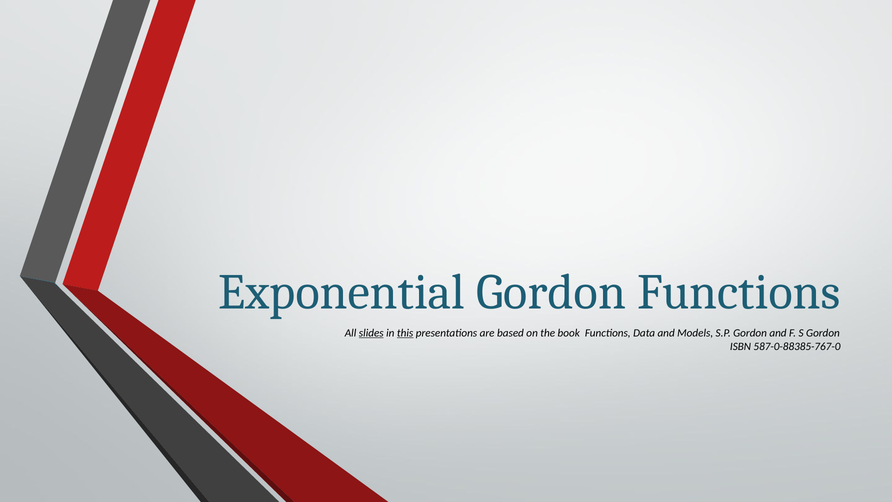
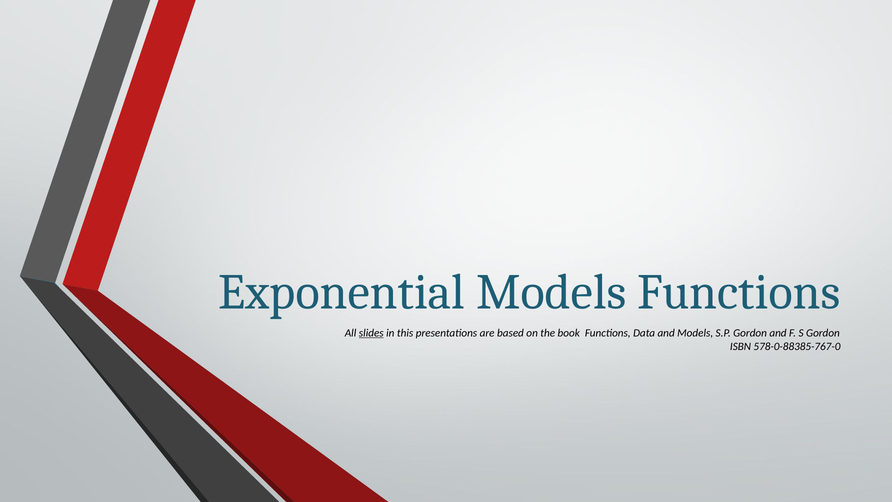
Exponential Gordon: Gordon -> Models
this underline: present -> none
587-0-88385-767-0: 587-0-88385-767-0 -> 578-0-88385-767-0
